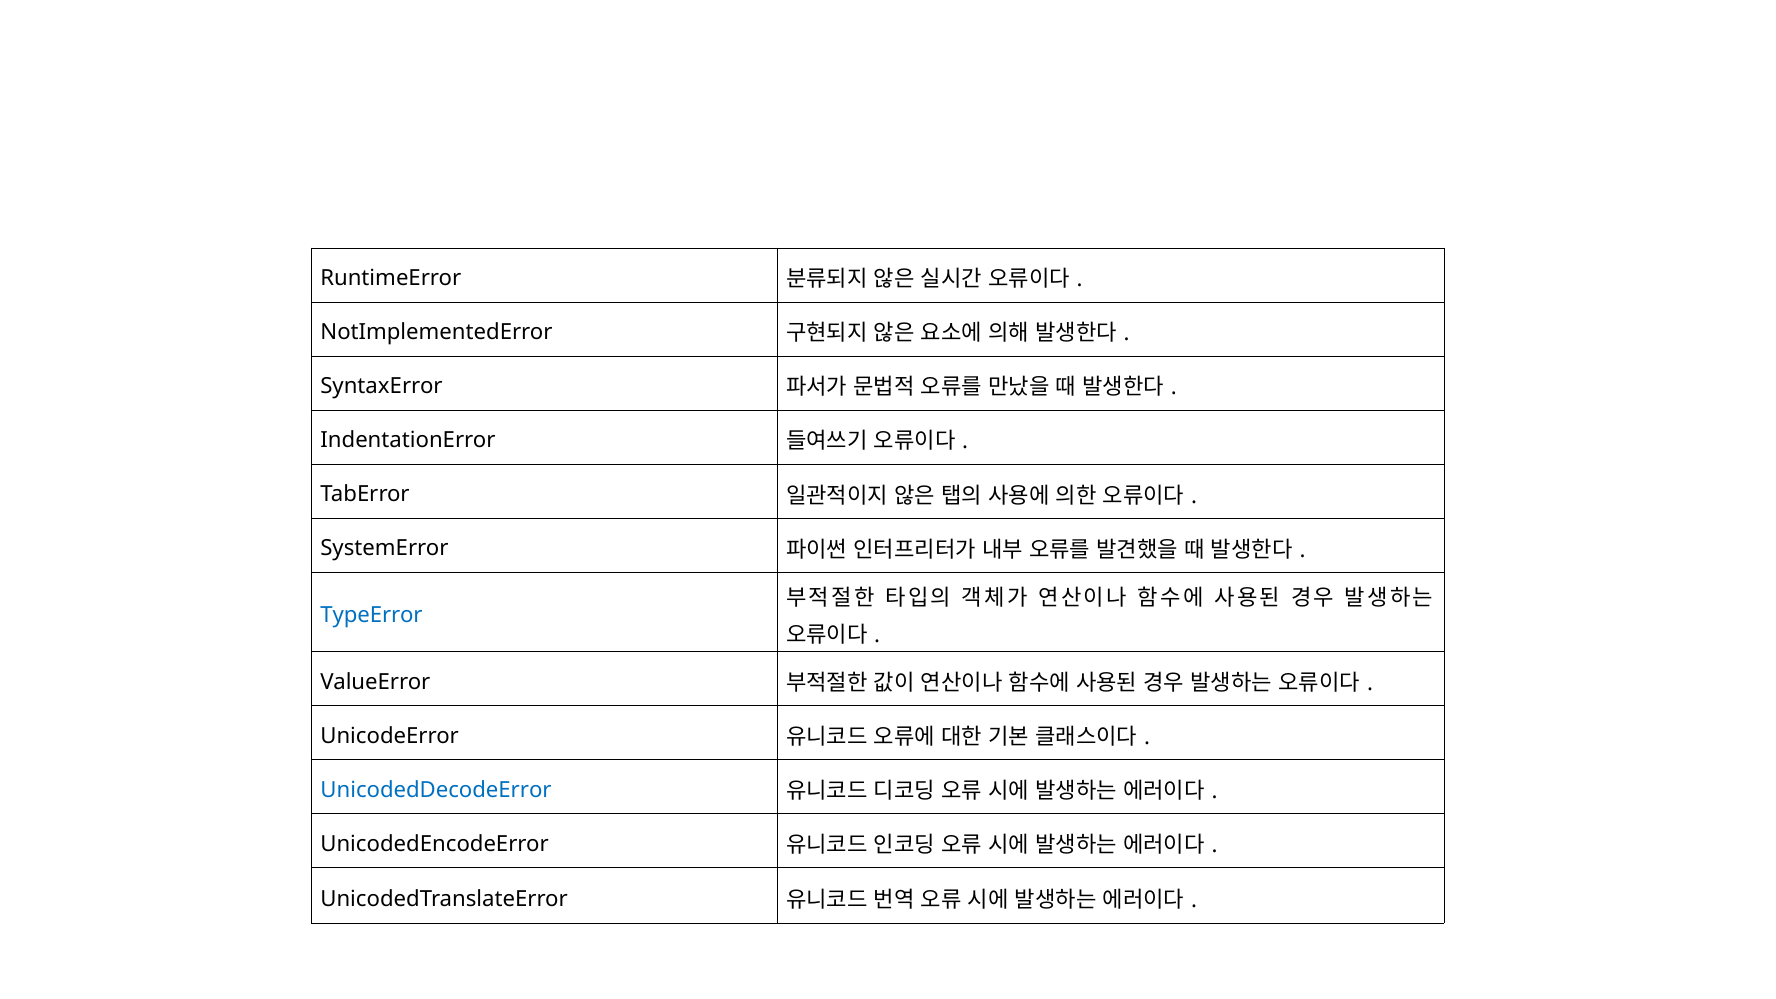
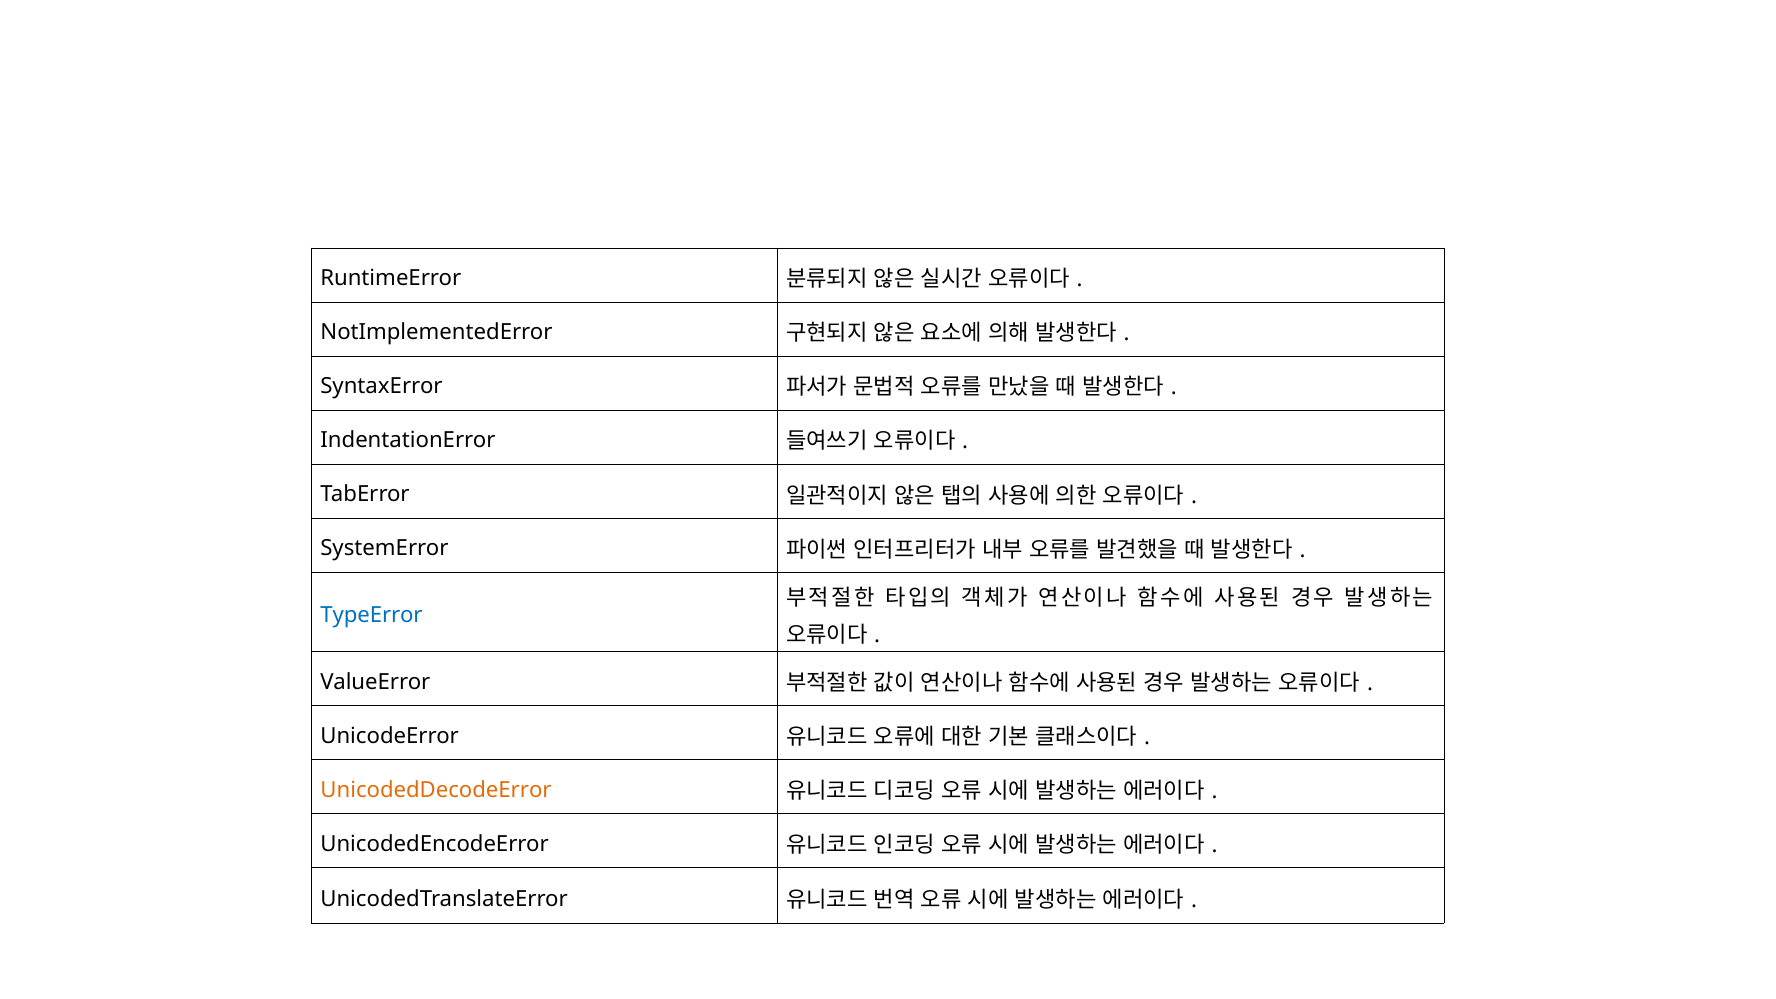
UnicodedDecodeError colour: blue -> orange
